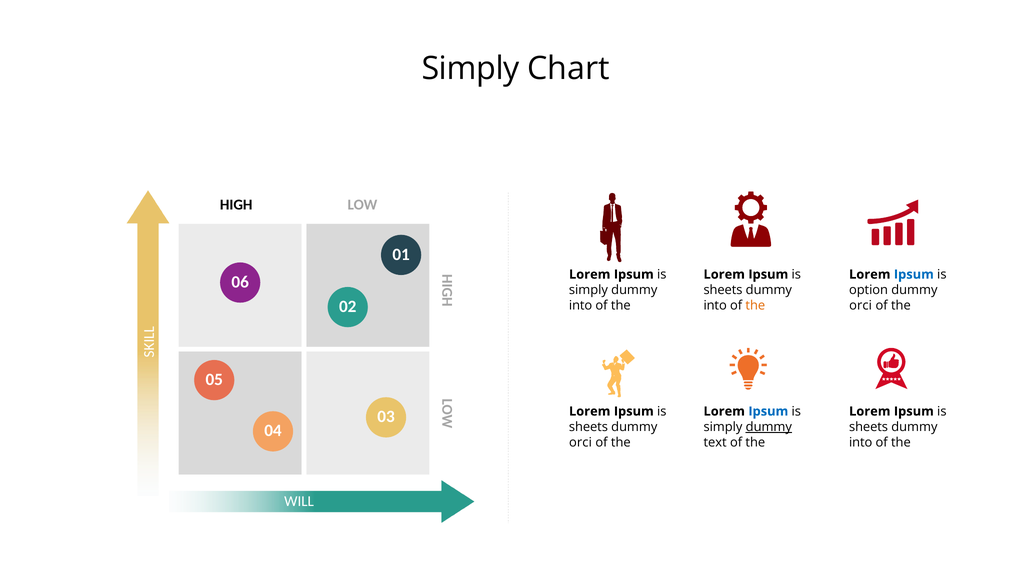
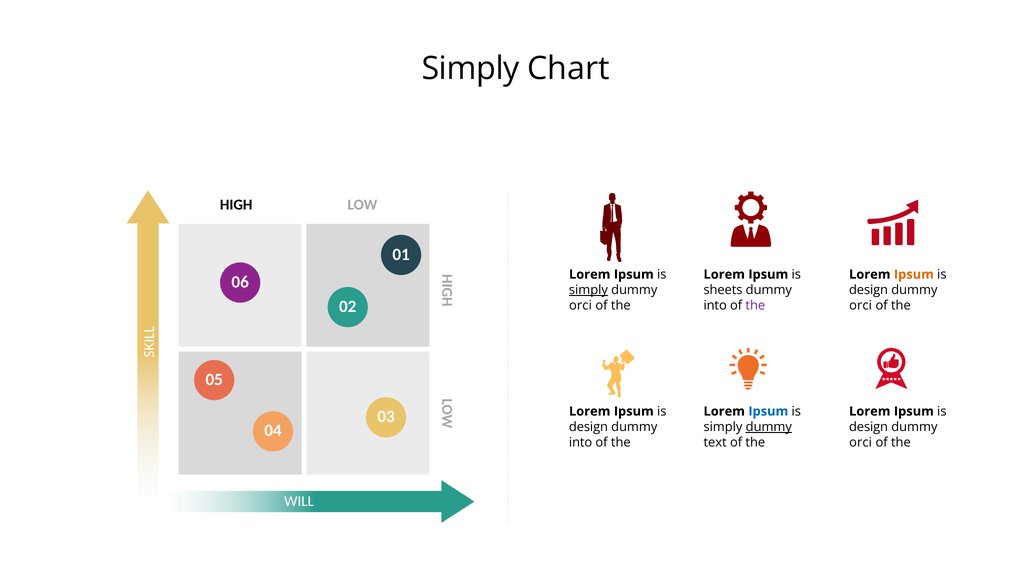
Ipsum at (914, 274) colour: blue -> orange
simply at (588, 290) underline: none -> present
option at (869, 290): option -> design
into at (581, 305): into -> orci
the at (755, 305) colour: orange -> purple
sheets at (588, 426): sheets -> design
sheets at (869, 426): sheets -> design
orci at (580, 442): orci -> into
into at (861, 442): into -> orci
